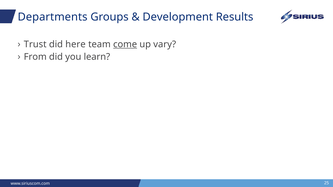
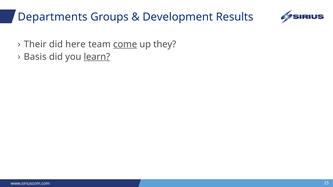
Trust: Trust -> Their
vary: vary -> they
From: From -> Basis
learn underline: none -> present
